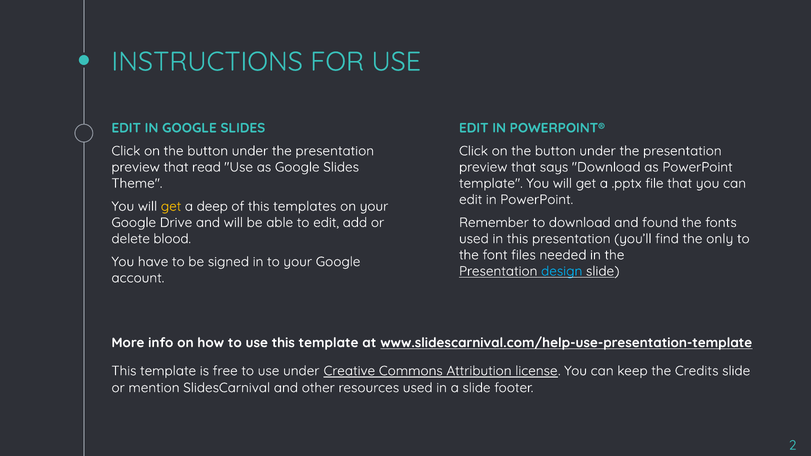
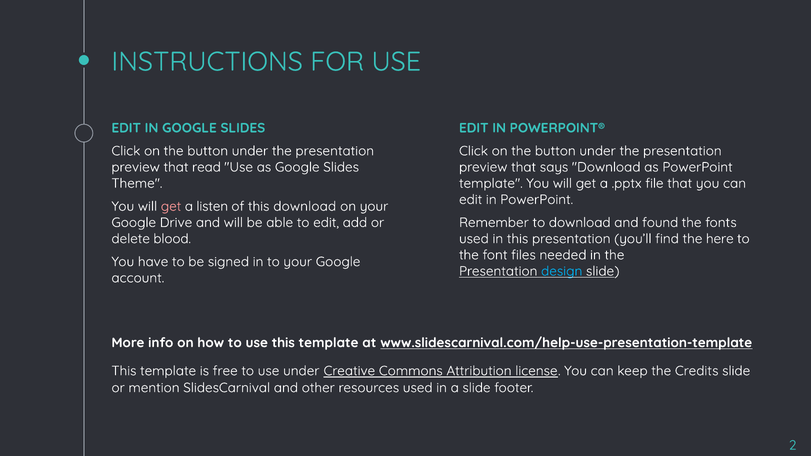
get at (171, 206) colour: yellow -> pink
deep: deep -> listen
this templates: templates -> download
only: only -> here
